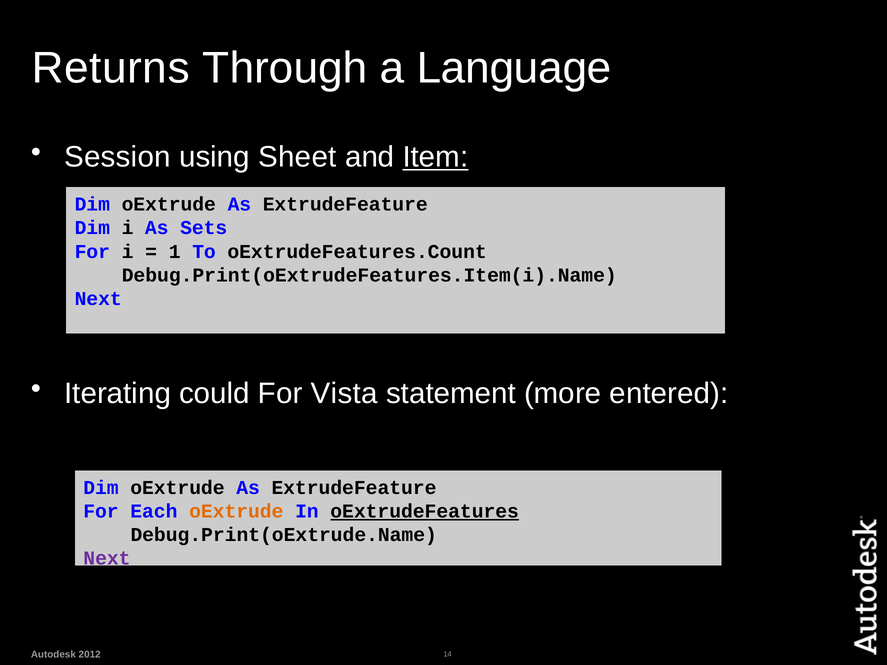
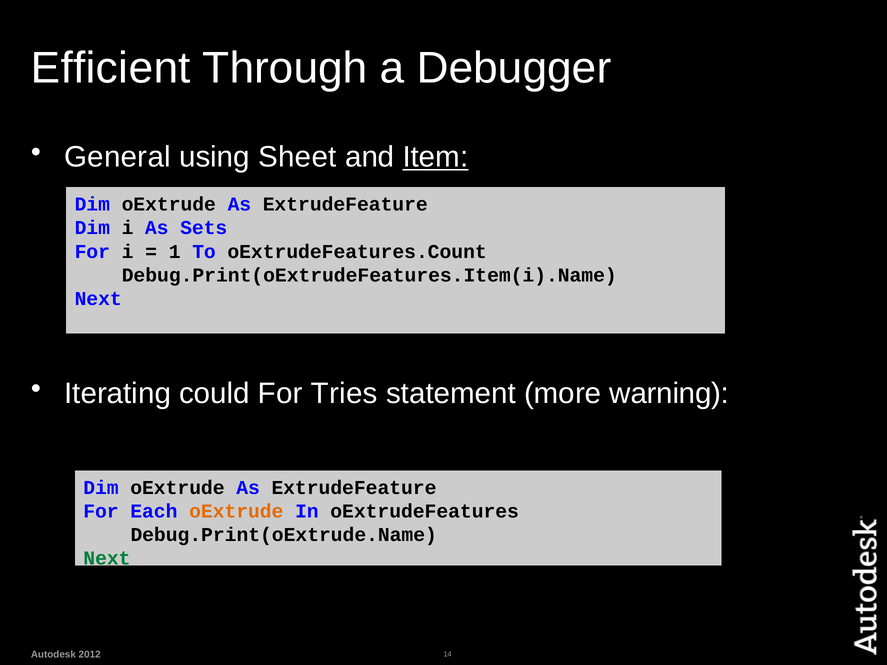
Returns: Returns -> Efficient
Language: Language -> Debugger
Session: Session -> General
Vista: Vista -> Tries
entered: entered -> warning
oExtrudeFeatures underline: present -> none
Next at (107, 559) colour: purple -> green
